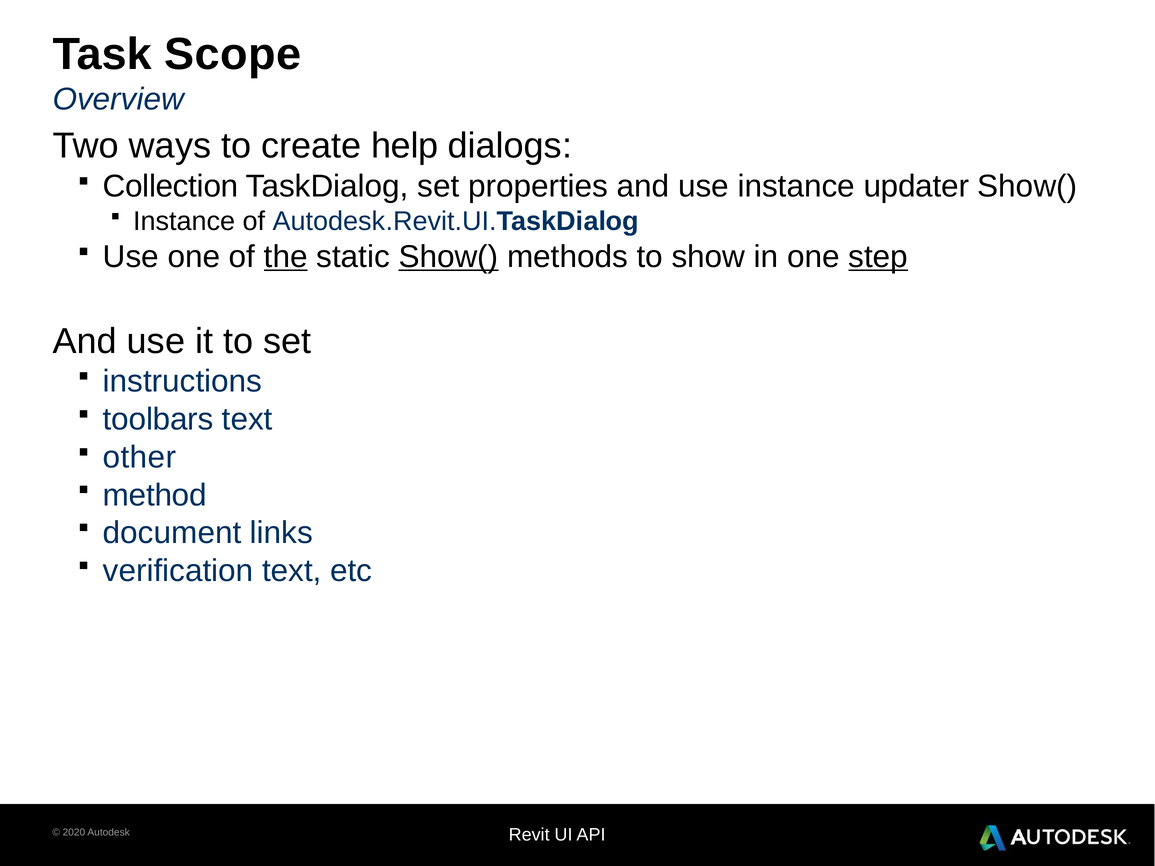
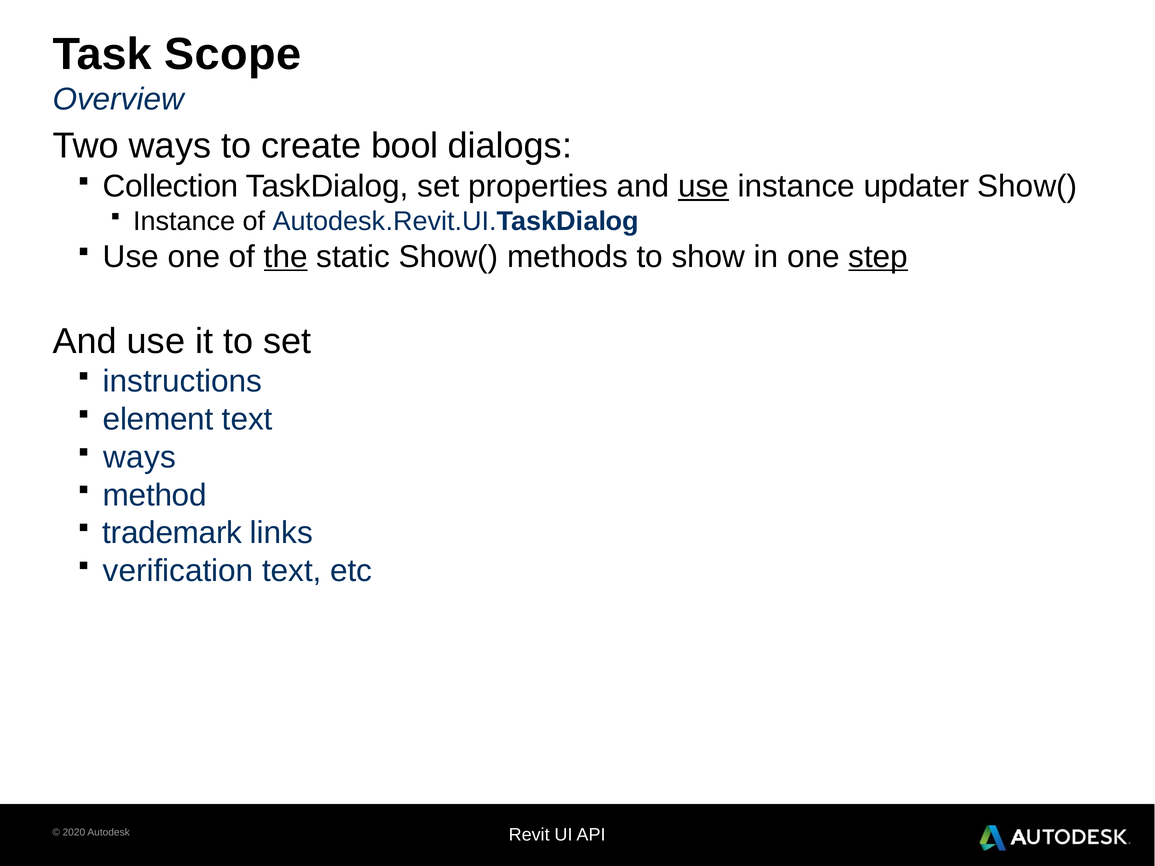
help: help -> bool
use at (704, 186) underline: none -> present
Show( at (448, 257) underline: present -> none
toolbars: toolbars -> element
other at (140, 457): other -> ways
document: document -> trademark
